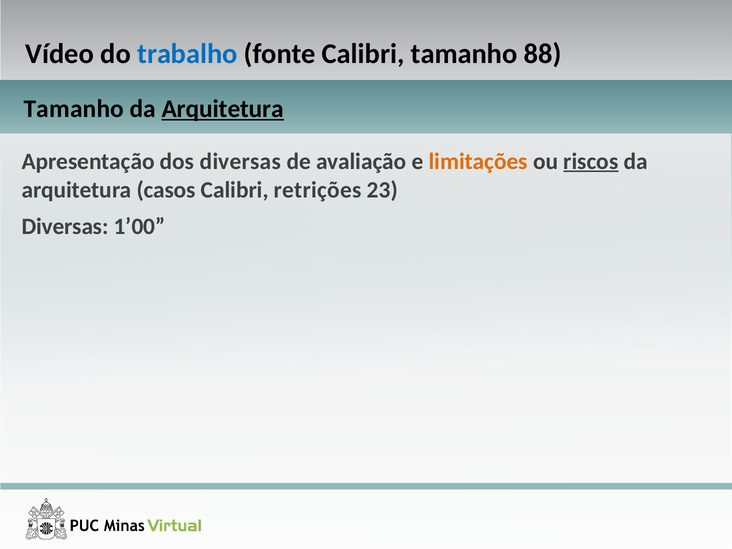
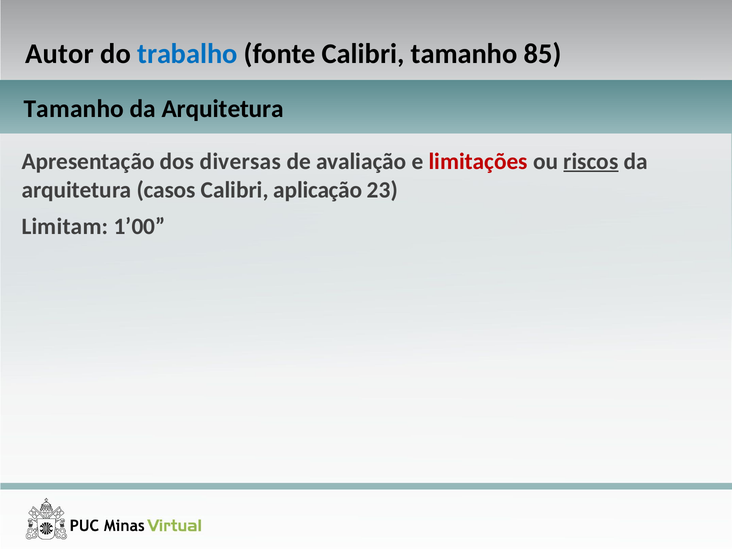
Vídeo: Vídeo -> Autor
88: 88 -> 85
Arquitetura at (223, 109) underline: present -> none
limitações colour: orange -> red
retrições: retrições -> aplicação
Diversas at (65, 226): Diversas -> Limitam
